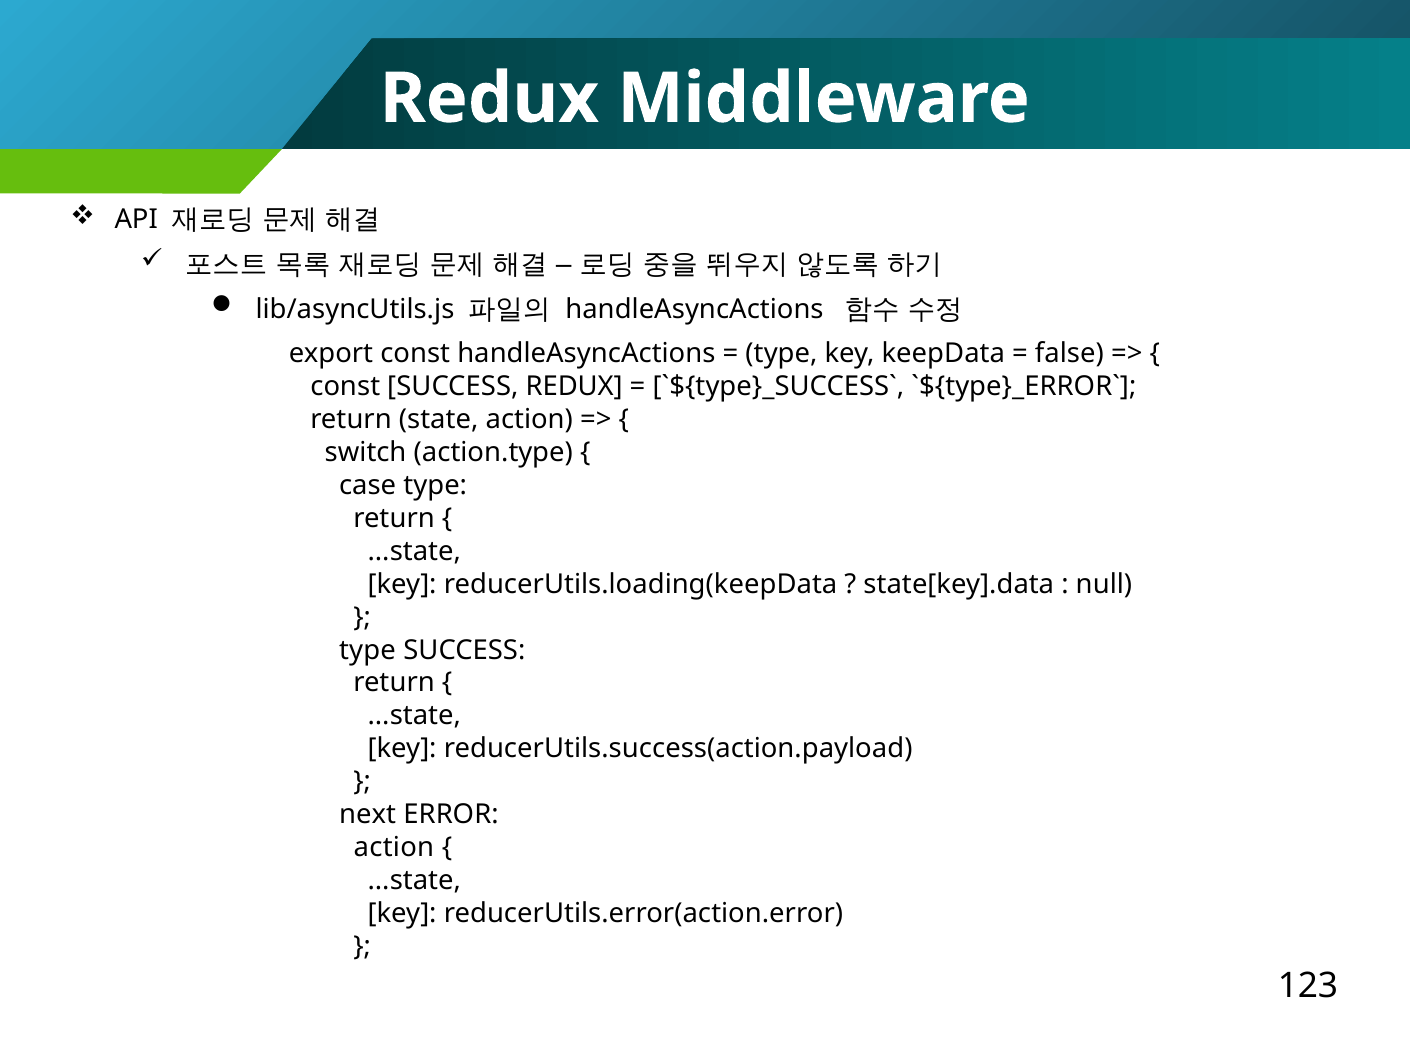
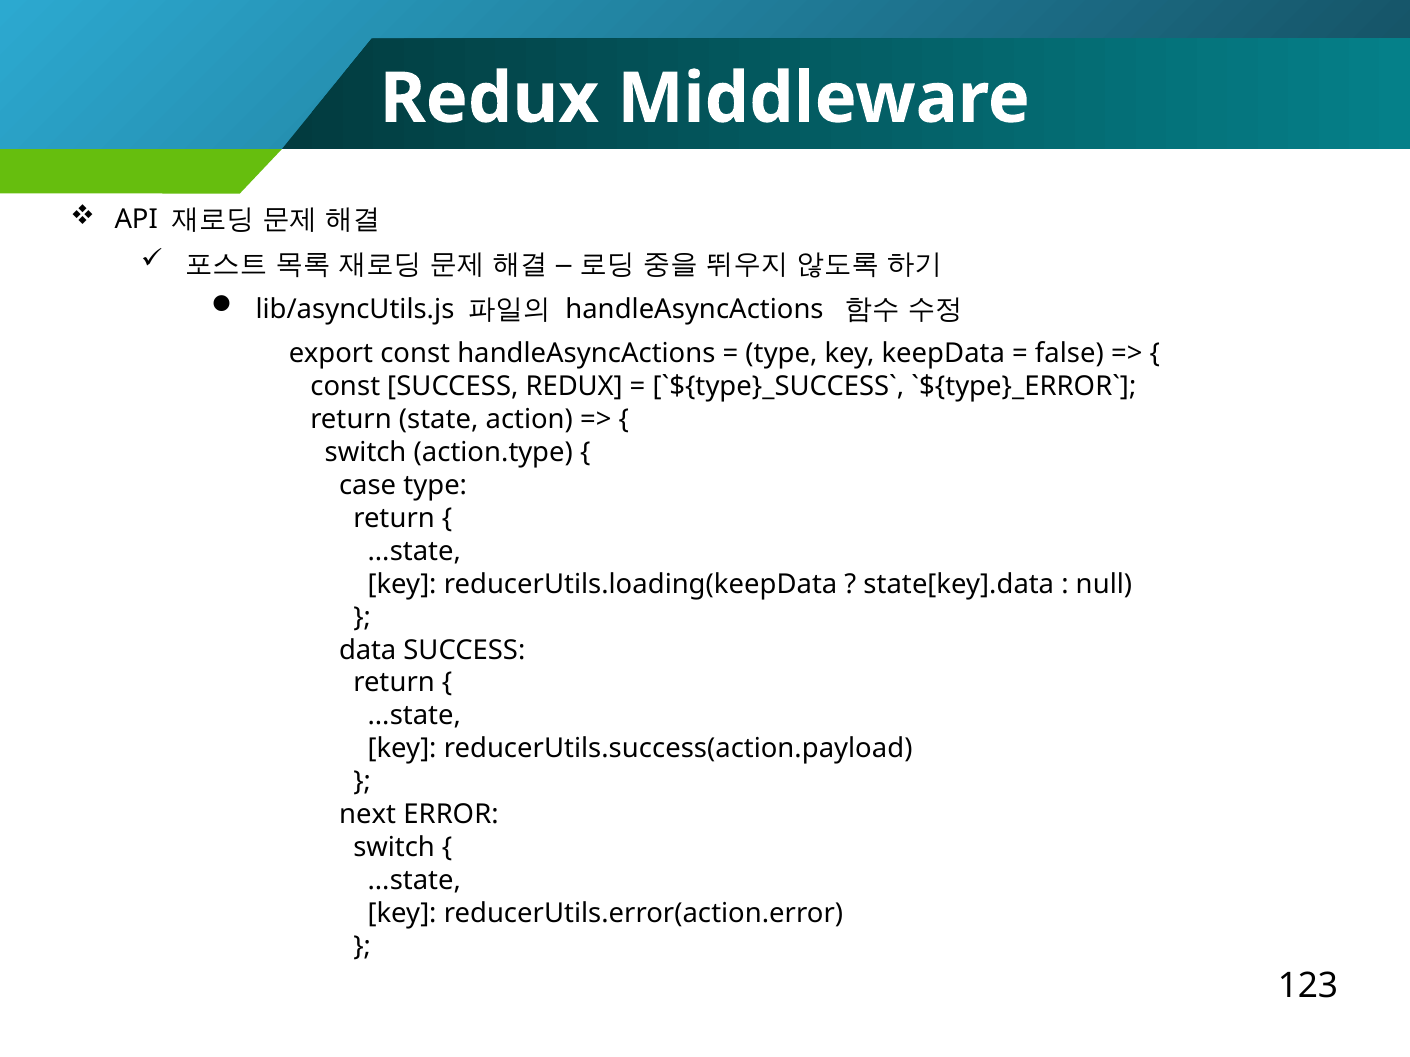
type at (367, 650): type -> data
action at (394, 848): action -> switch
